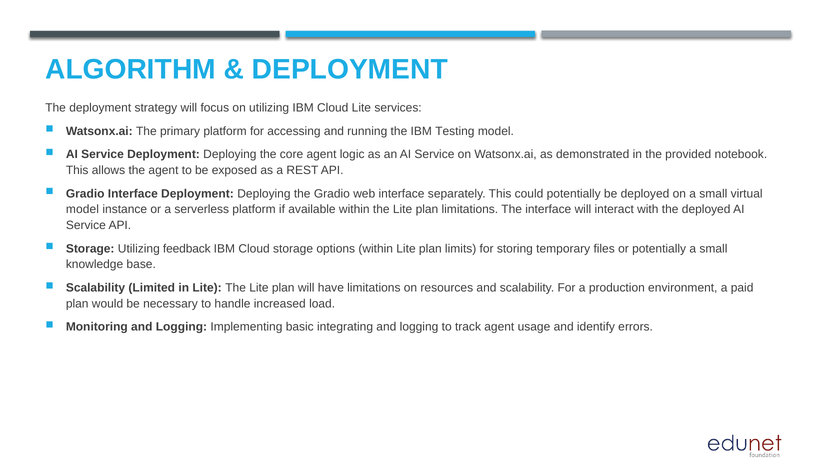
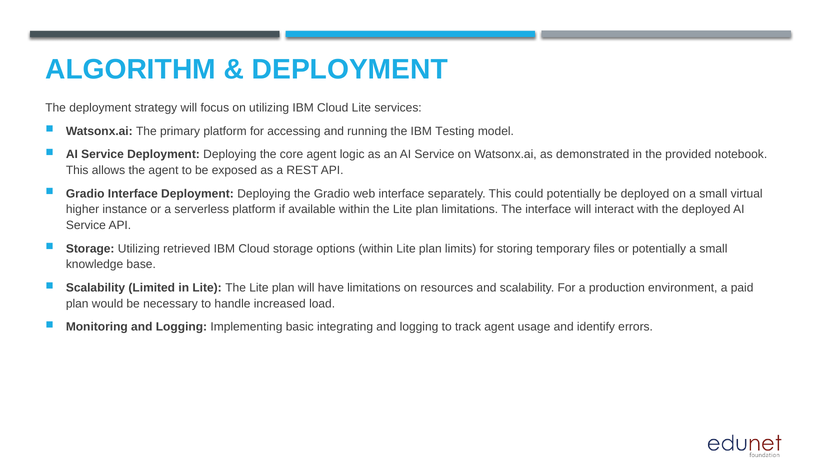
model at (82, 209): model -> higher
feedback: feedback -> retrieved
